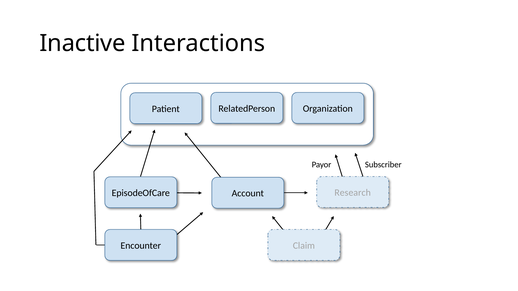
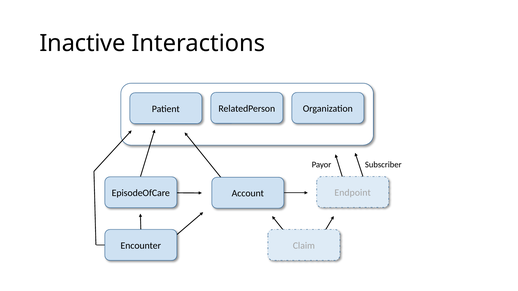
Research: Research -> Endpoint
